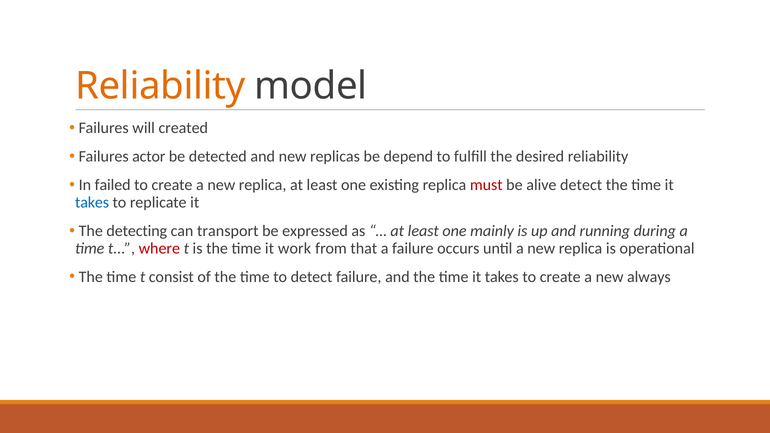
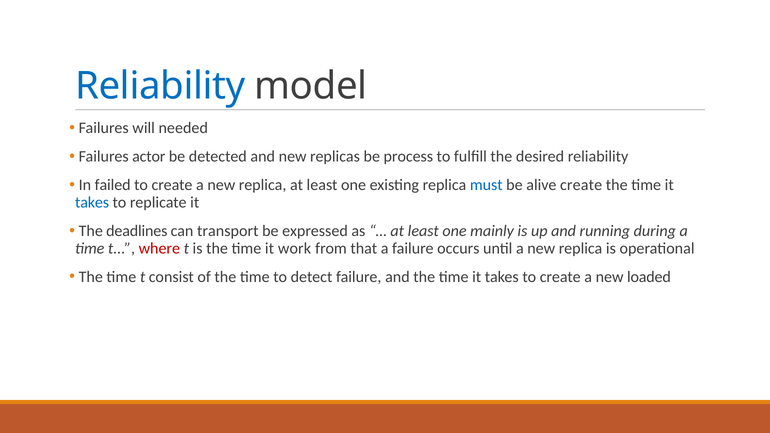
Reliability at (160, 86) colour: orange -> blue
created: created -> needed
depend: depend -> process
must colour: red -> blue
alive detect: detect -> create
detecting: detecting -> deadlines
always: always -> loaded
